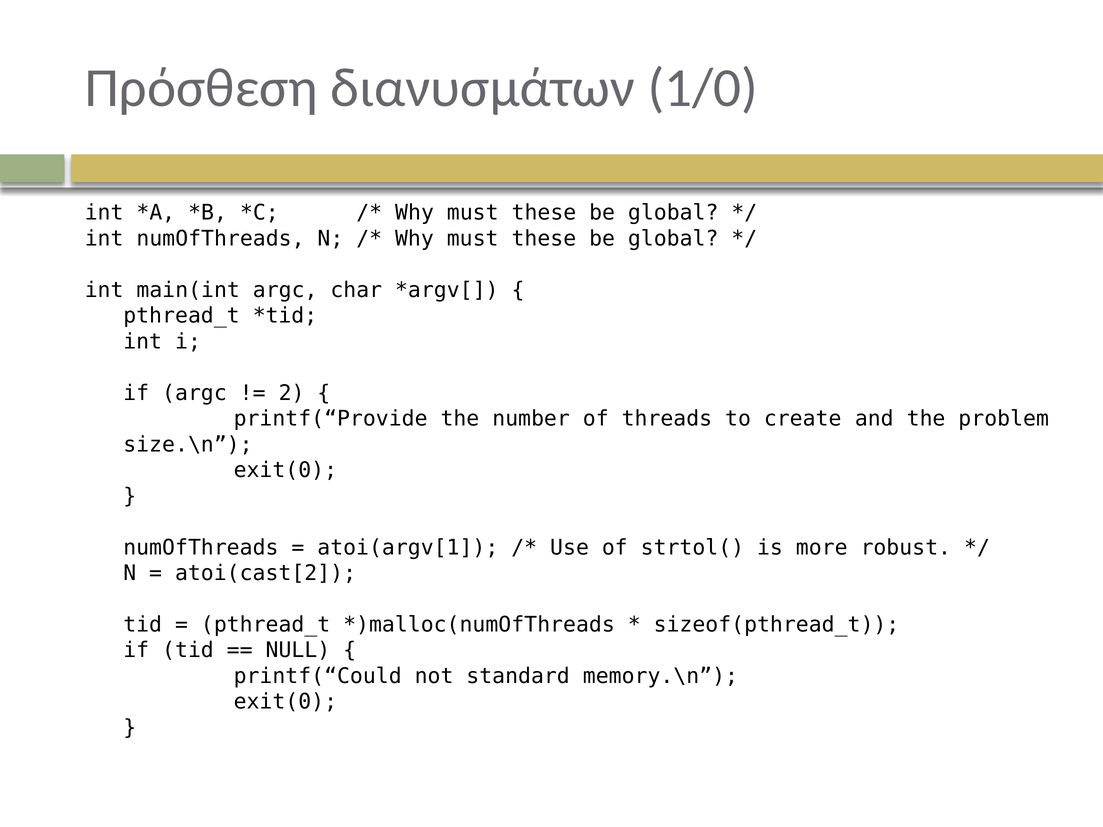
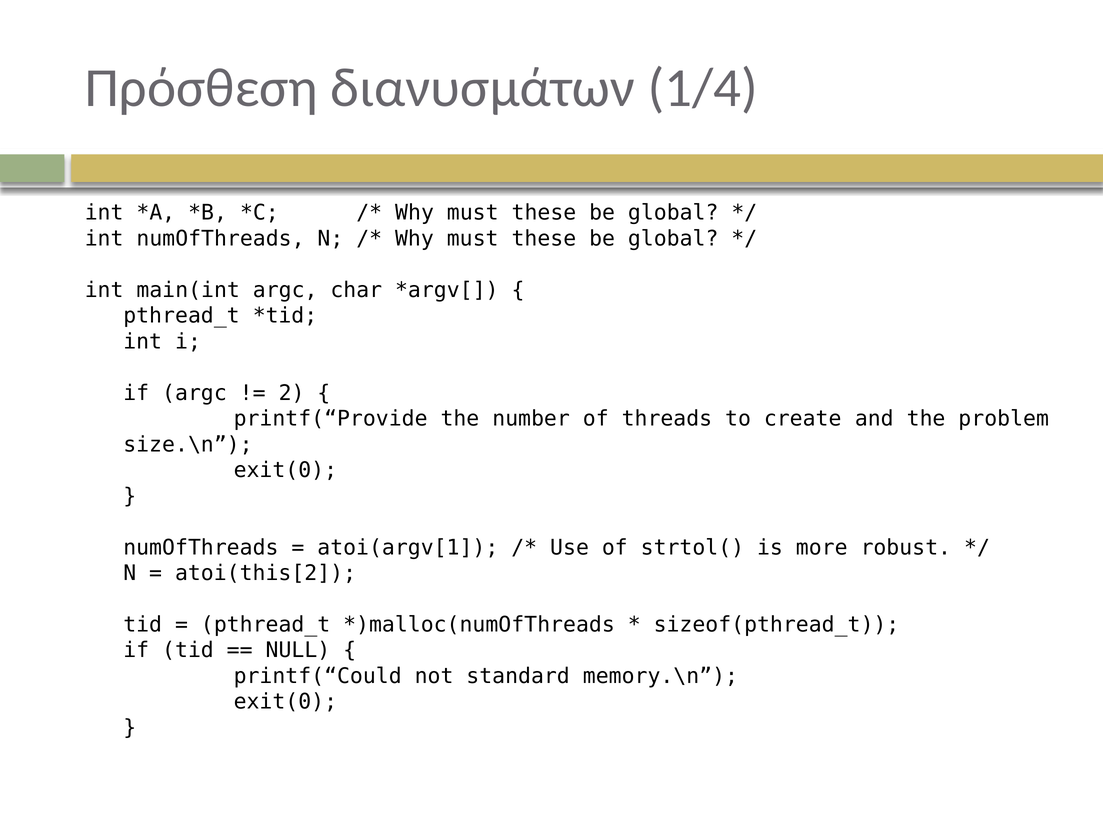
1/0: 1/0 -> 1/4
atoi(cast[2: atoi(cast[2 -> atoi(this[2
